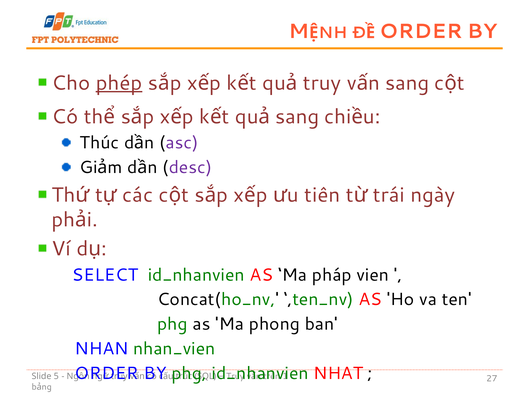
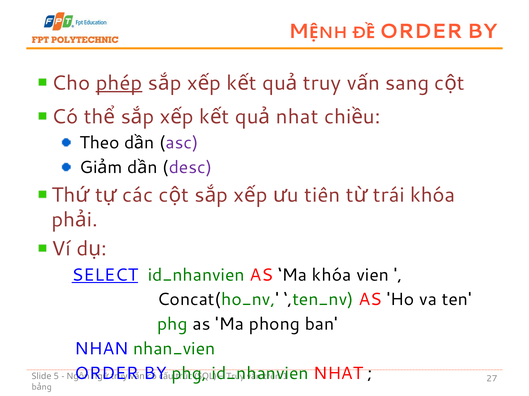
sang at (297, 117): sang -> nhat
Thúc: Thúc -> Theo
trái ngày: ngày -> khóa
SELECT underline: none -> present
Ma pháp: pháp -> khóa
